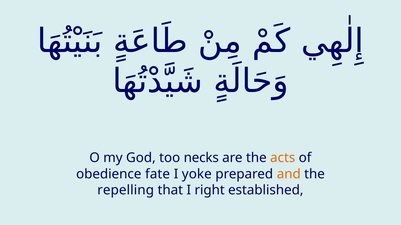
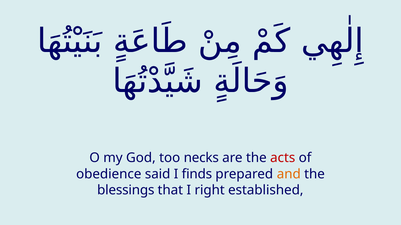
acts colour: orange -> red
fate: fate -> said
yoke: yoke -> finds
repelling: repelling -> blessings
